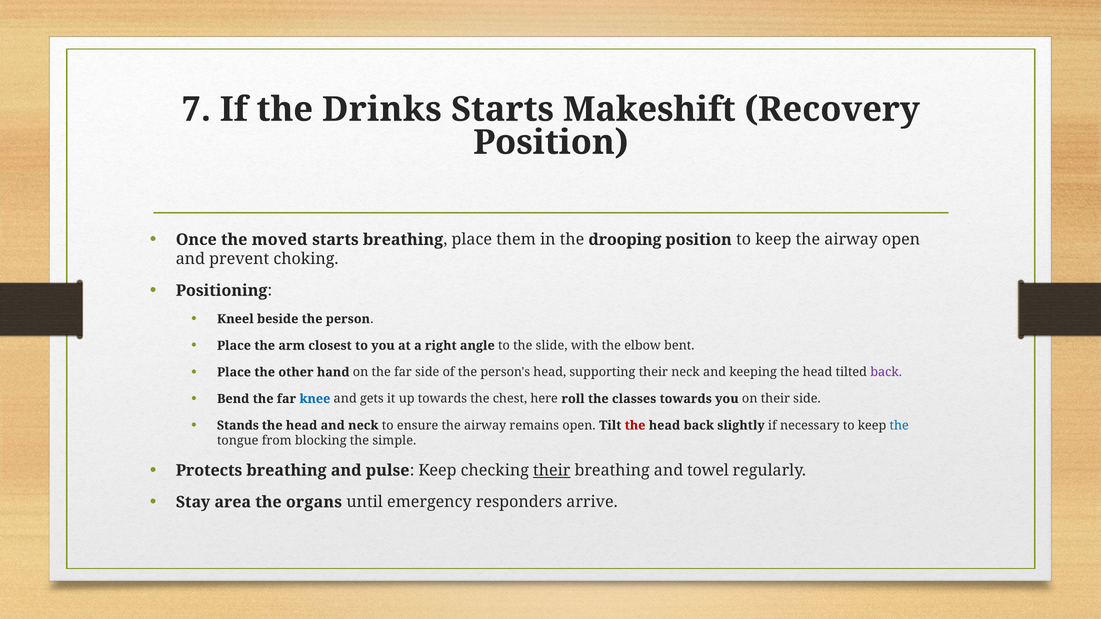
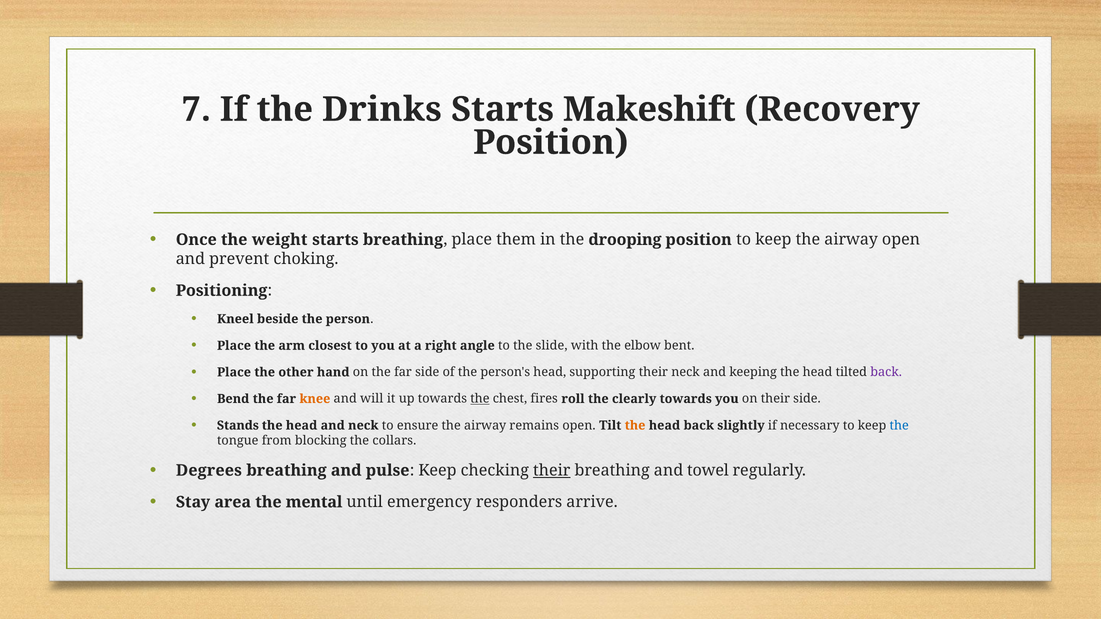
moved: moved -> weight
knee colour: blue -> orange
gets: gets -> will
the at (480, 399) underline: none -> present
here: here -> fires
classes: classes -> clearly
the at (635, 426) colour: red -> orange
simple: simple -> collars
Protects: Protects -> Degrees
organs: organs -> mental
